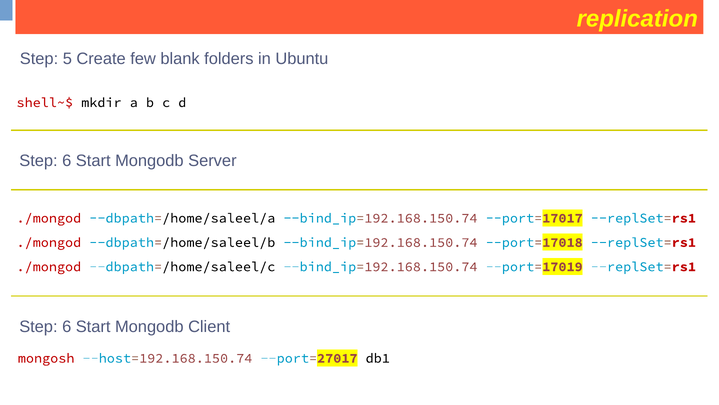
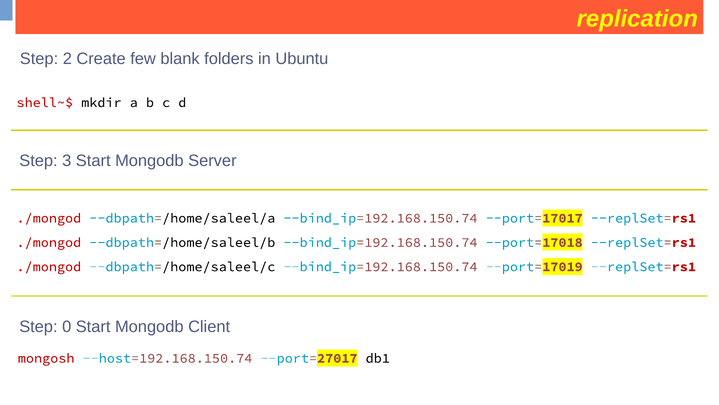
5: 5 -> 2
6 at (67, 161): 6 -> 3
6 at (67, 326): 6 -> 0
